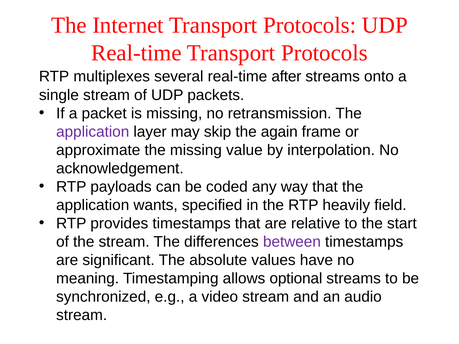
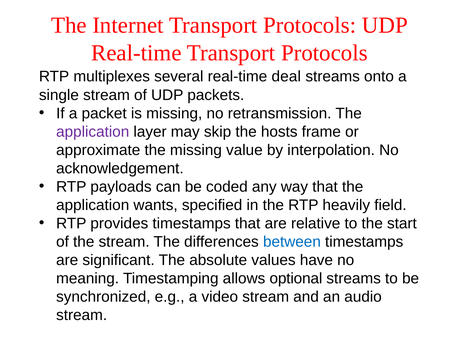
after: after -> deal
again: again -> hosts
between colour: purple -> blue
